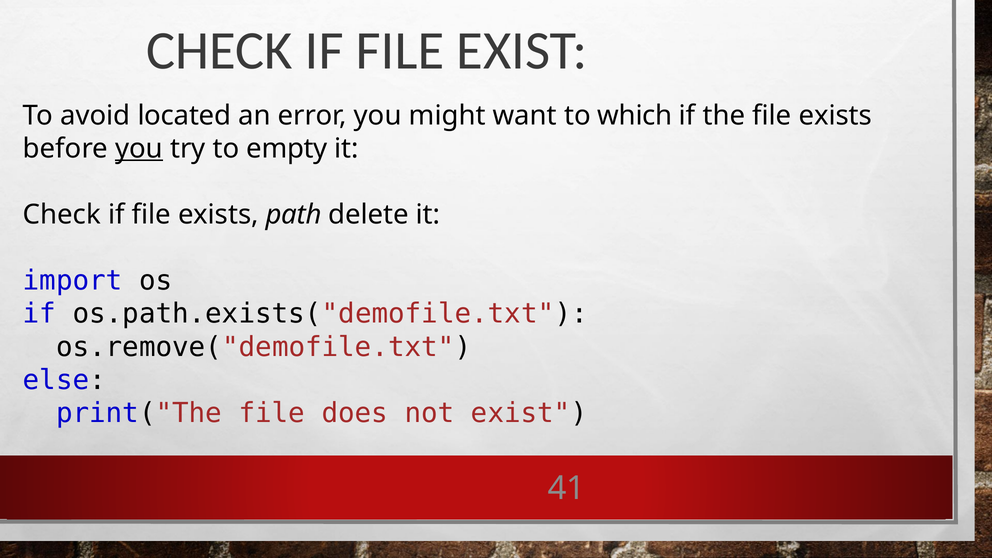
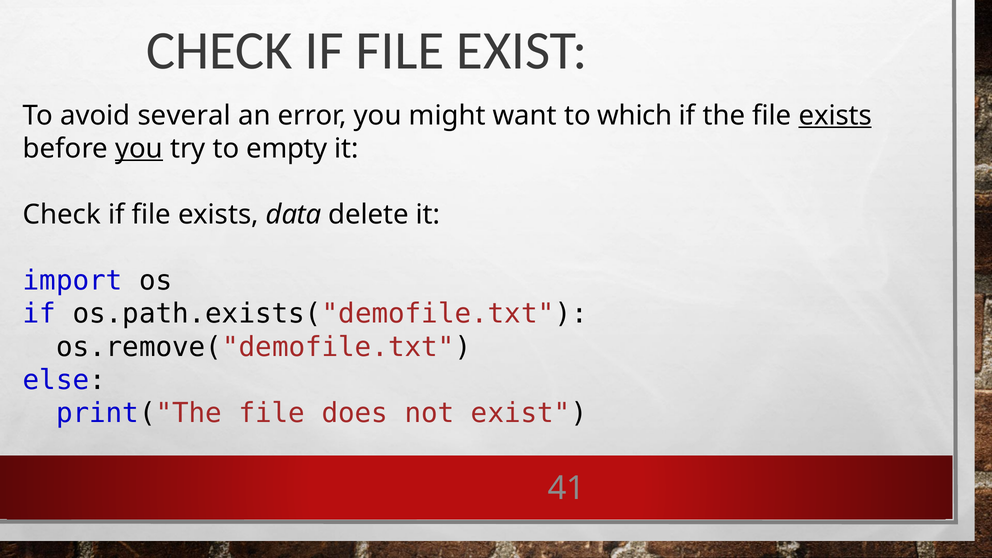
located: located -> several
exists at (835, 115) underline: none -> present
path: path -> data
